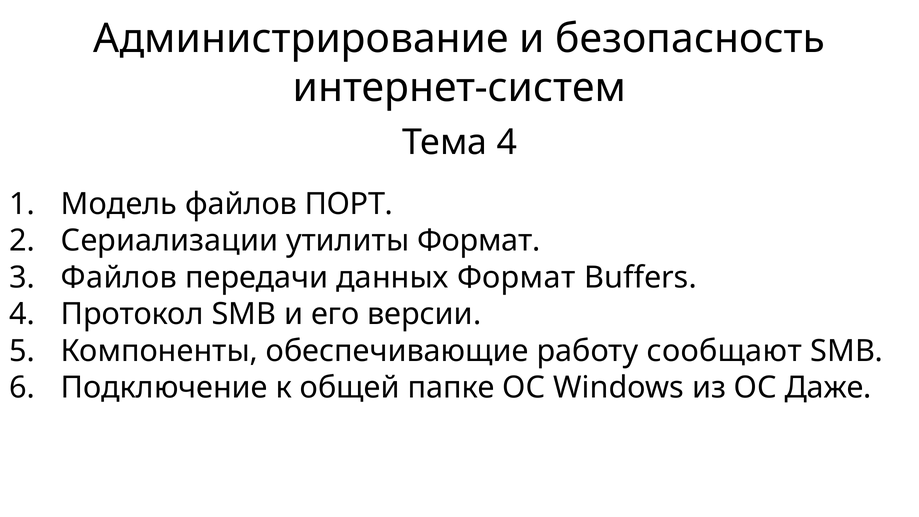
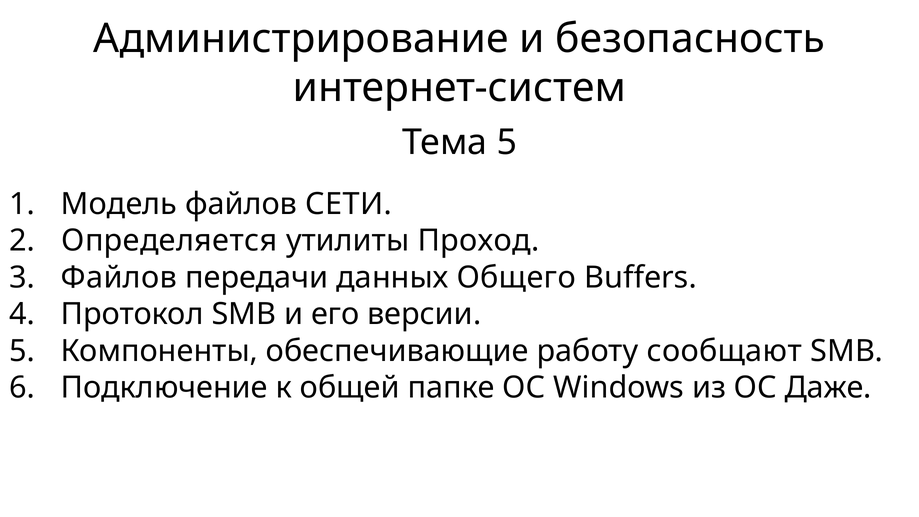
Тема 4: 4 -> 5
ПОРТ: ПОРТ -> СЕТИ
Сериализации: Сериализации -> Определяется
утилиты Формат: Формат -> Проход
данных Формат: Формат -> Общего
